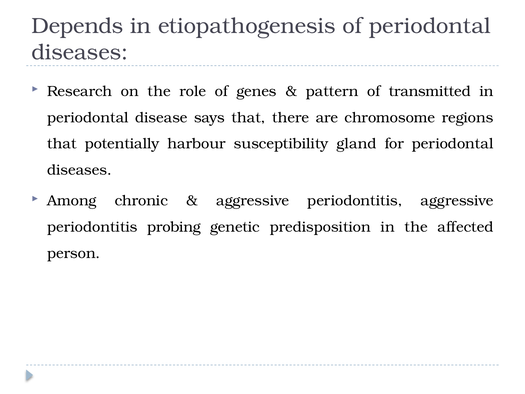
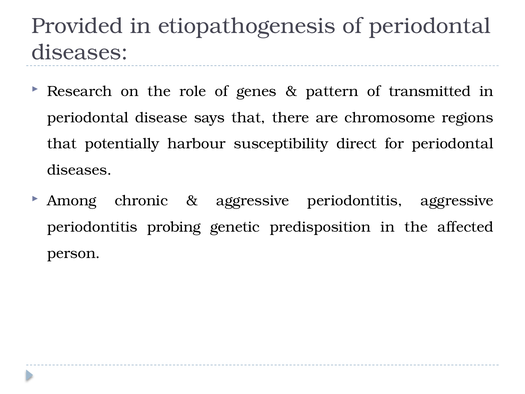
Depends: Depends -> Provided
gland: gland -> direct
